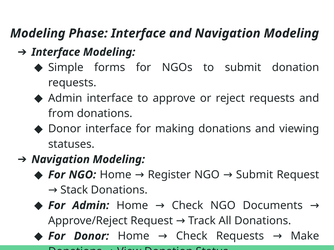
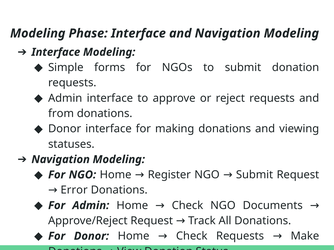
Stack: Stack -> Error
